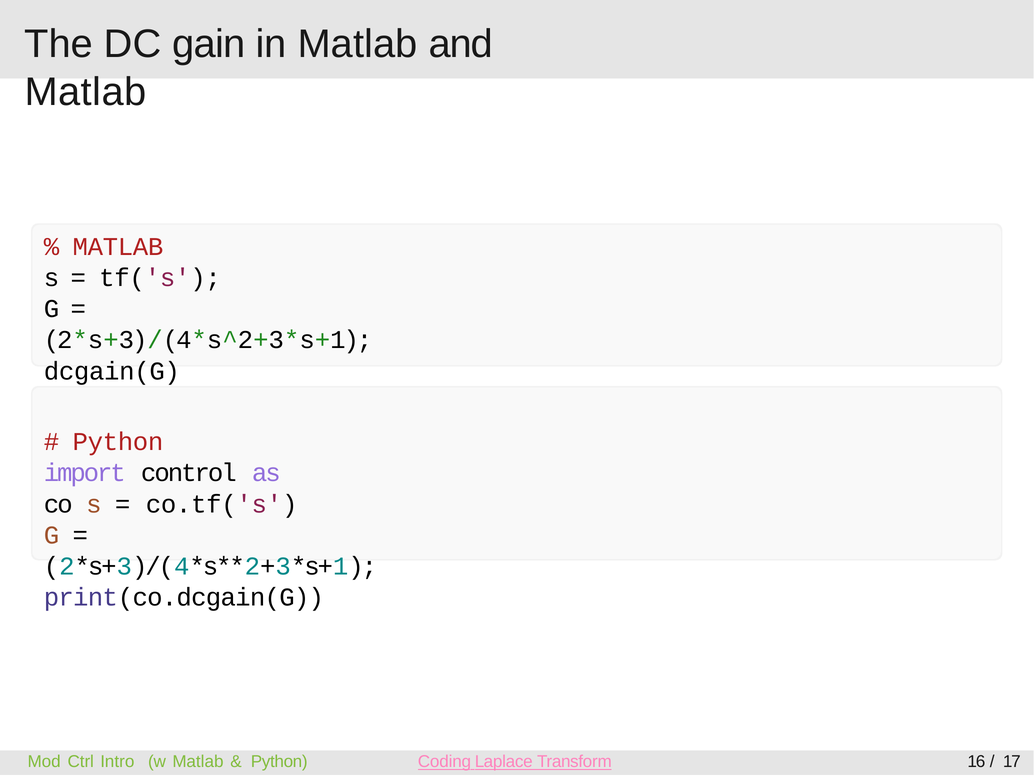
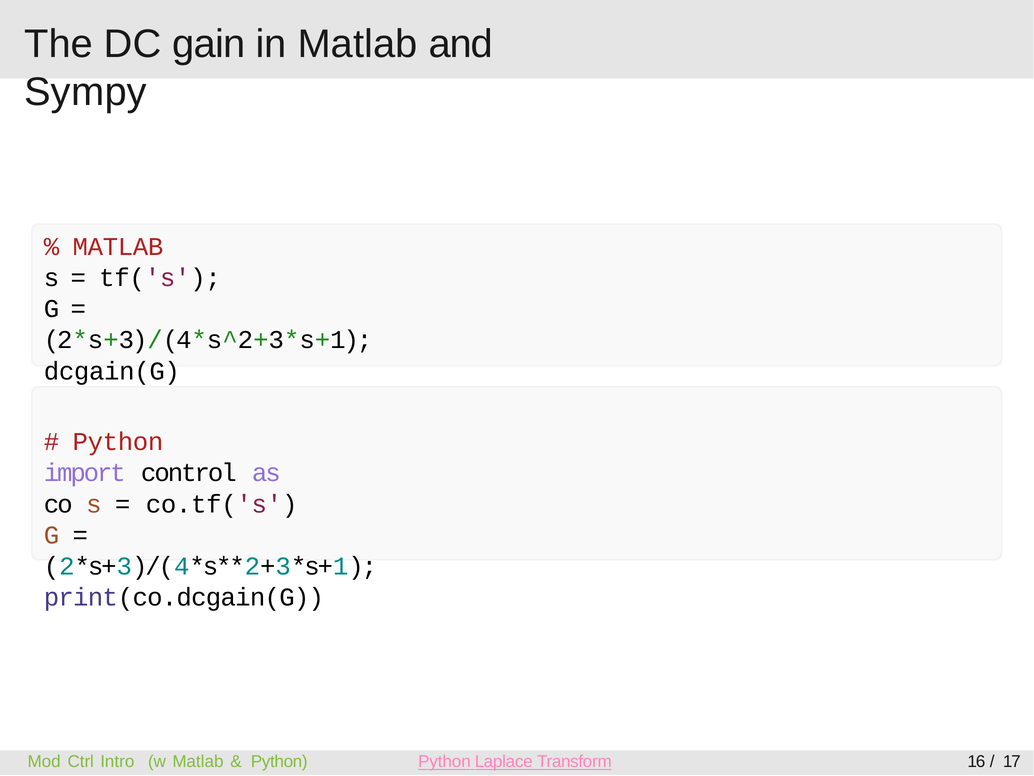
Matlab at (85, 92): Matlab -> Sympy
Python Coding: Coding -> Python
